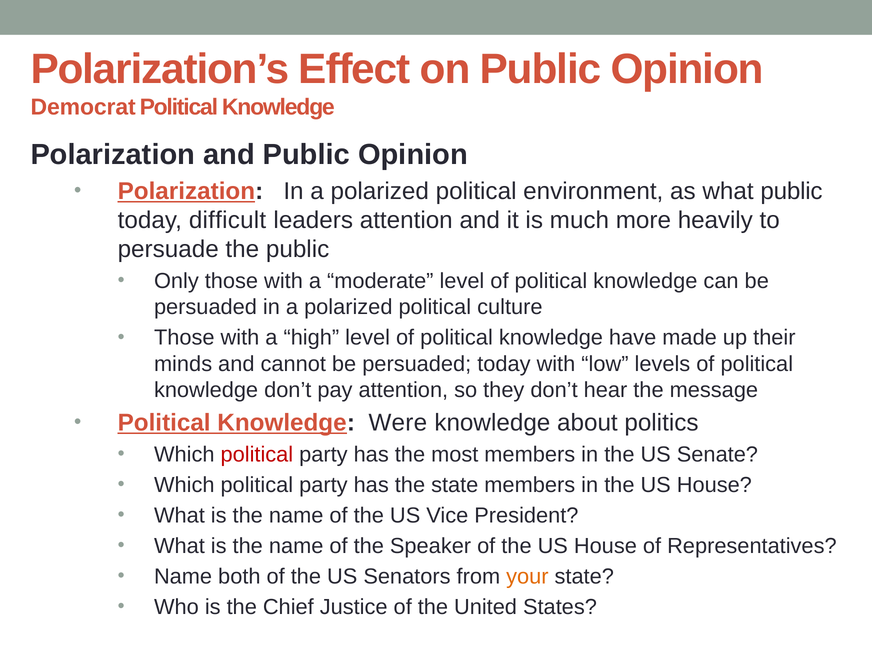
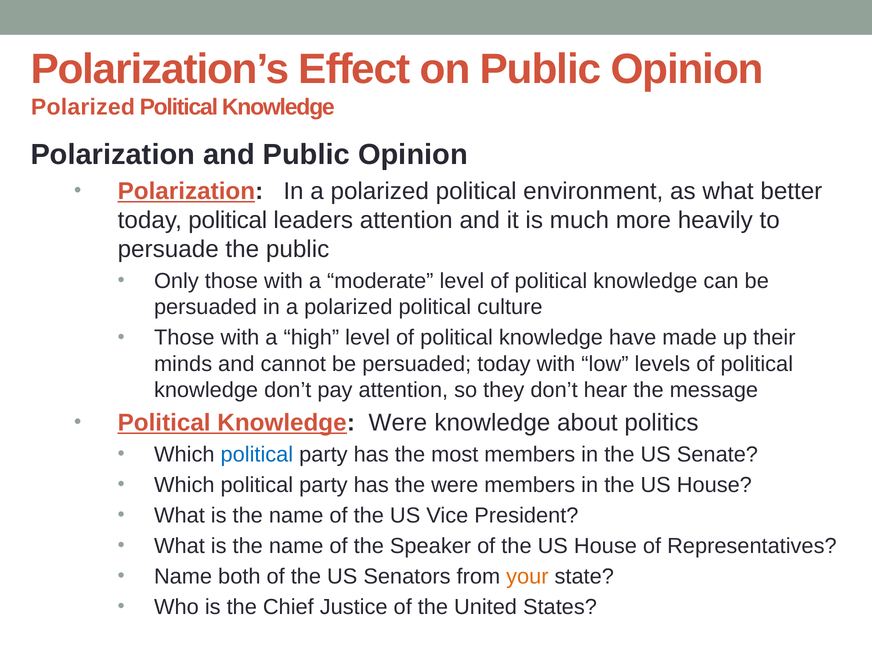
Democrat at (83, 107): Democrat -> Polarized
what public: public -> better
today difficult: difficult -> political
political at (257, 455) colour: red -> blue
the state: state -> were
